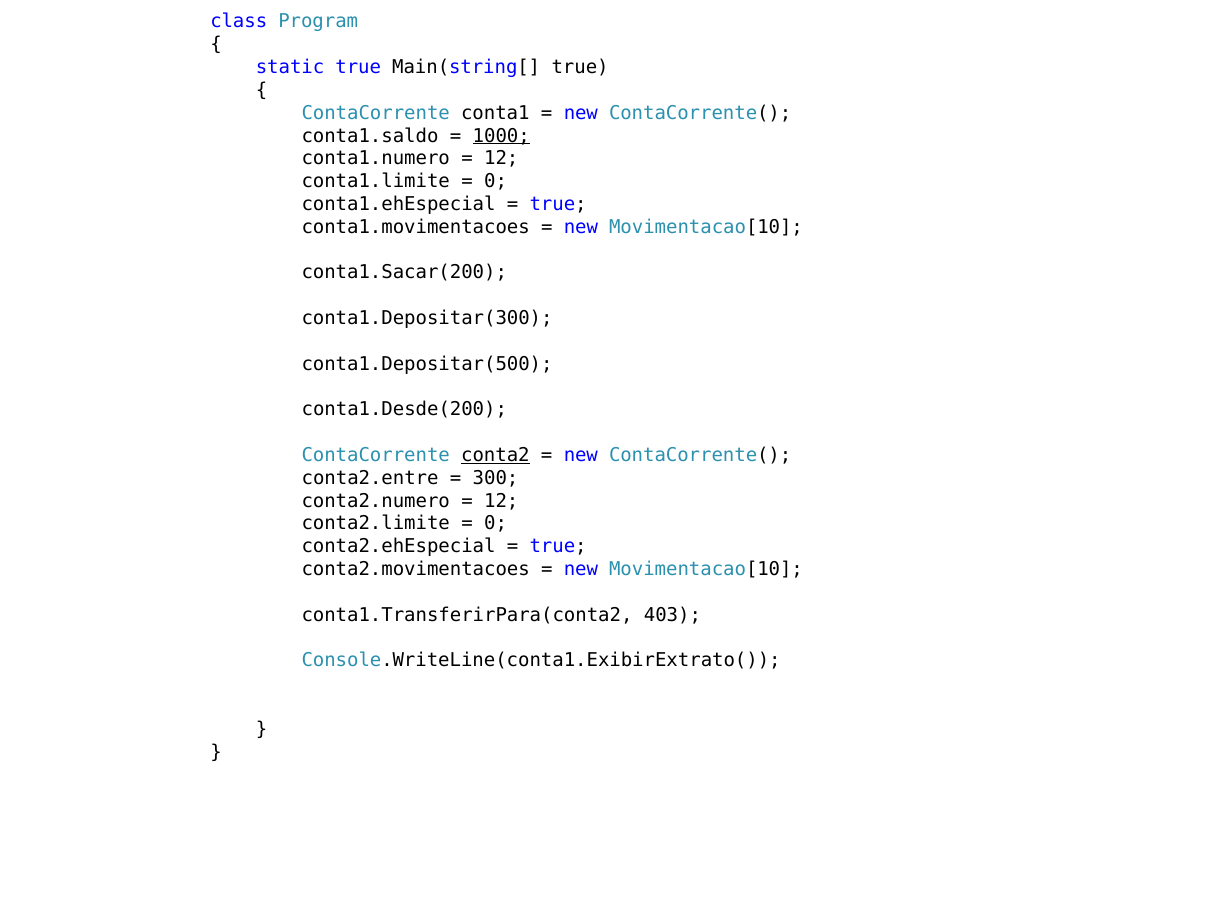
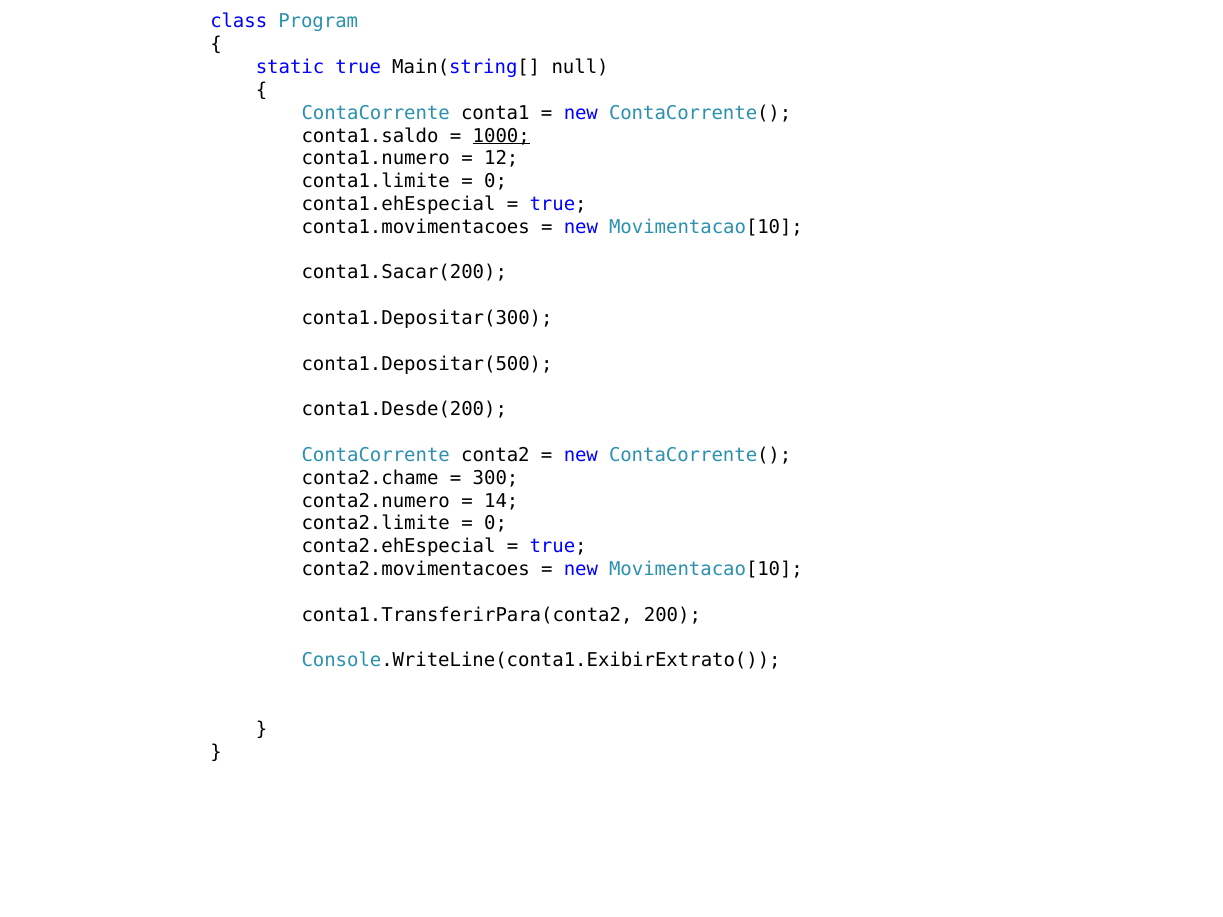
Main(string[ true: true -> null
conta2 underline: present -> none
conta2.entre: conta2.entre -> conta2.chame
12 at (501, 501): 12 -> 14
403: 403 -> 200
